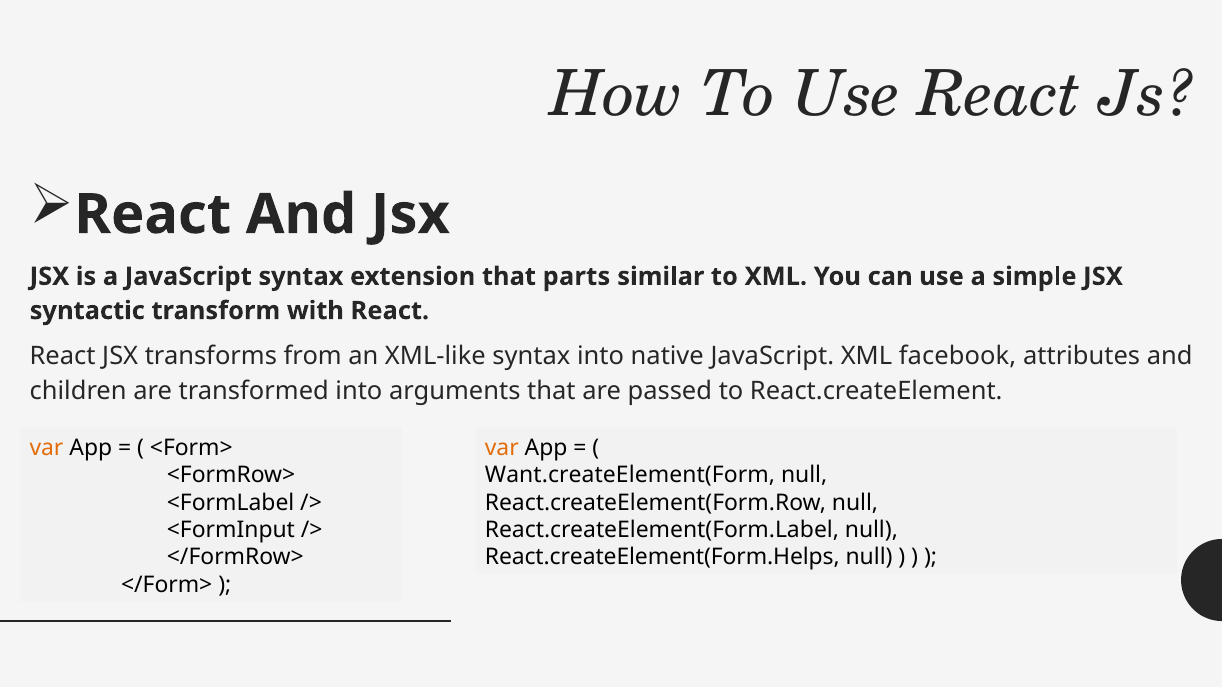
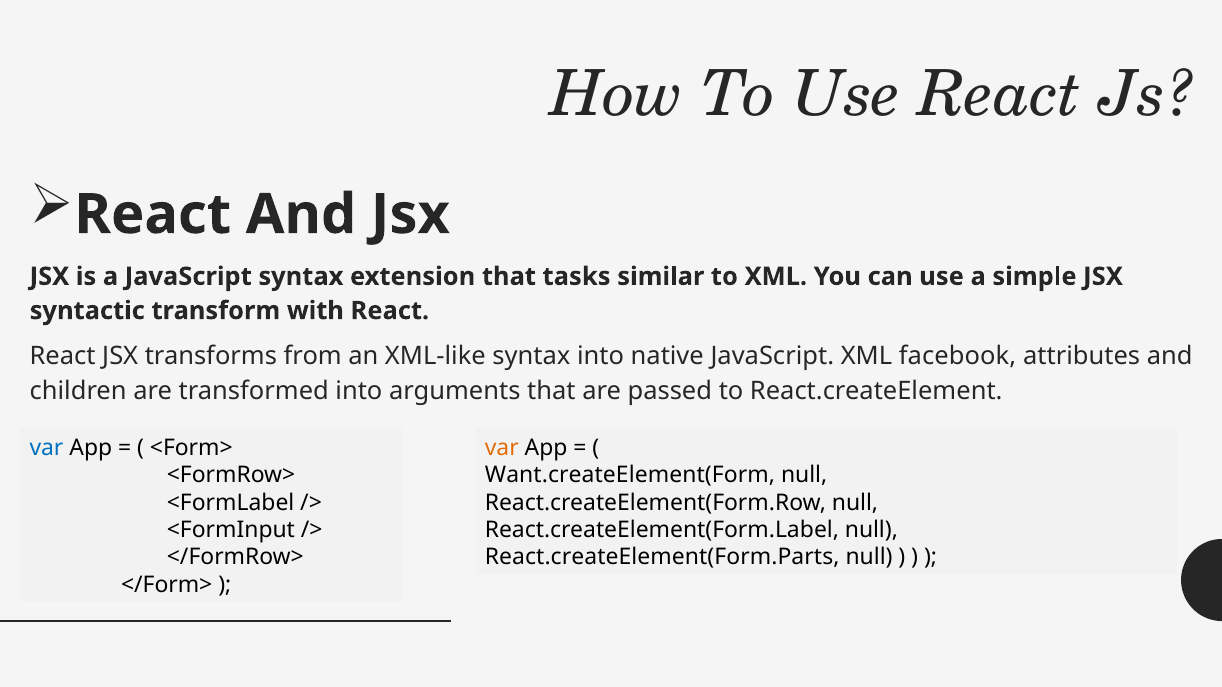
parts: parts -> tasks
var at (46, 448) colour: orange -> blue
React.createElement(Form.Helps: React.createElement(Form.Helps -> React.createElement(Form.Parts
